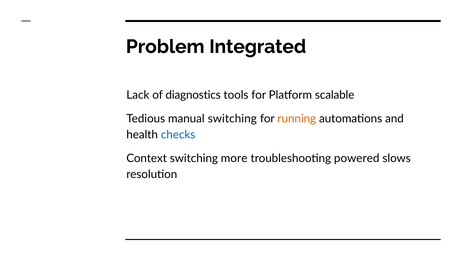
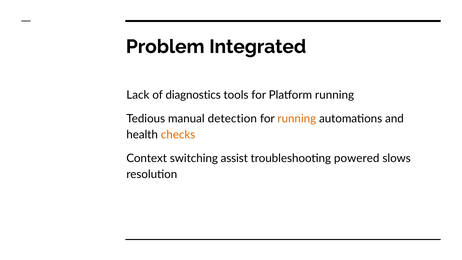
Platform scalable: scalable -> running
manual switching: switching -> detection
checks colour: blue -> orange
more: more -> assist
